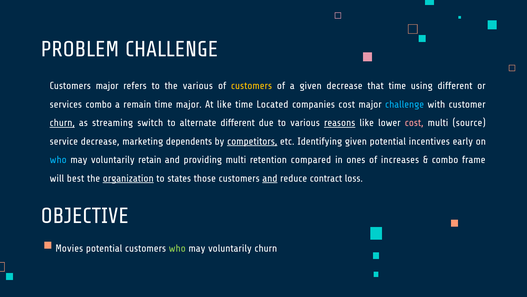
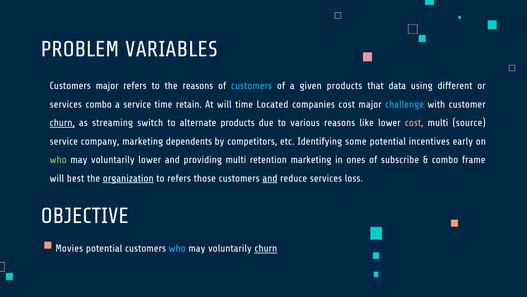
PROBLEM CHALLENGE: CHALLENGE -> VARIABLES
the various: various -> reasons
customers at (252, 86) colour: yellow -> light blue
given decrease: decrease -> products
that time: time -> data
a remain: remain -> service
time major: major -> retain
At like: like -> will
alternate different: different -> products
reasons at (340, 123) underline: present -> none
service decrease: decrease -> company
competitors underline: present -> none
Identifying given: given -> some
who at (58, 160) colour: light blue -> light green
voluntarily retain: retain -> lower
retention compared: compared -> marketing
increases: increases -> subscribe
to states: states -> refers
reduce contract: contract -> services
who at (177, 248) colour: light green -> light blue
churn at (266, 248) underline: none -> present
